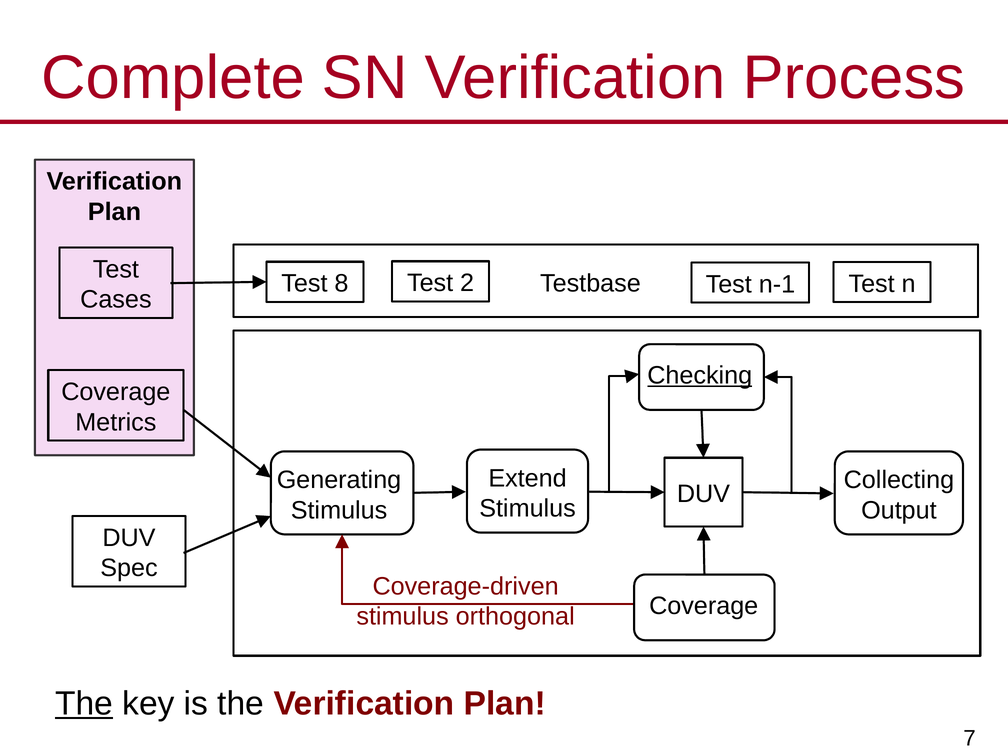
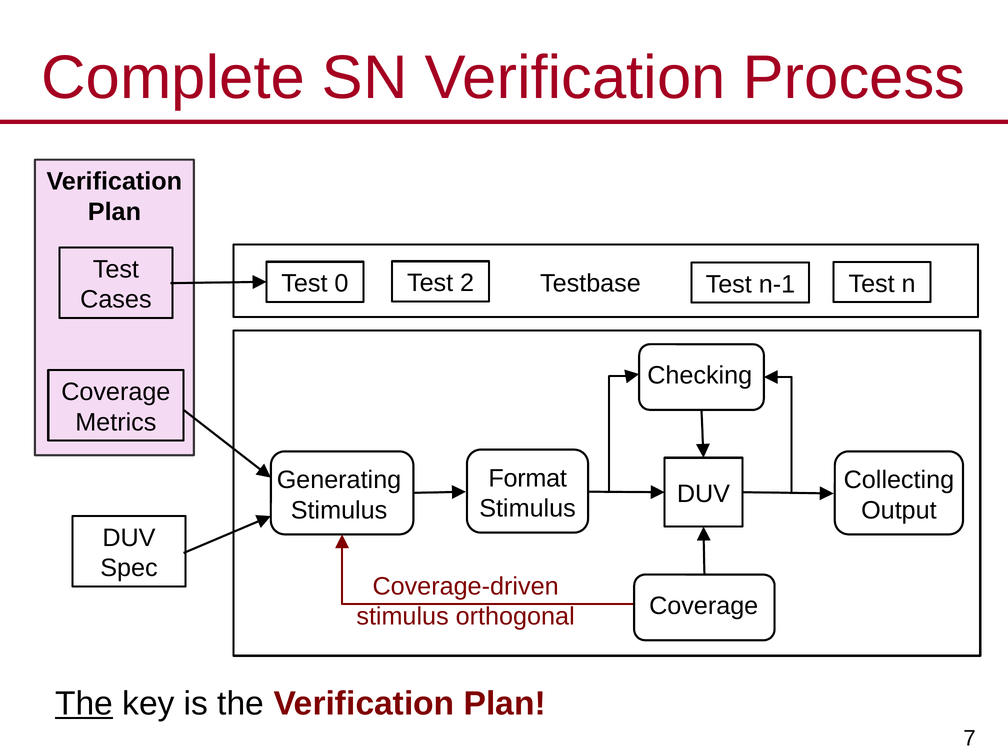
8: 8 -> 0
Checking underline: present -> none
Extend: Extend -> Format
